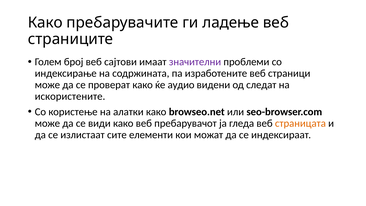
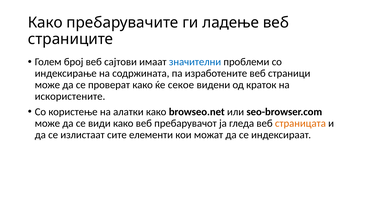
значителни colour: purple -> blue
аудио: аудио -> секое
следат: следат -> краток
